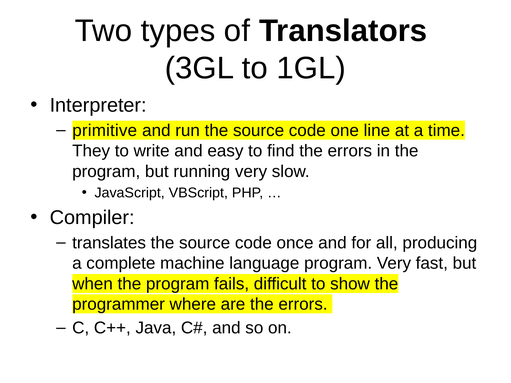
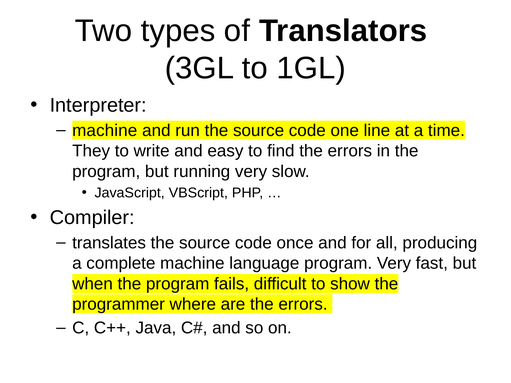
primitive at (105, 131): primitive -> machine
